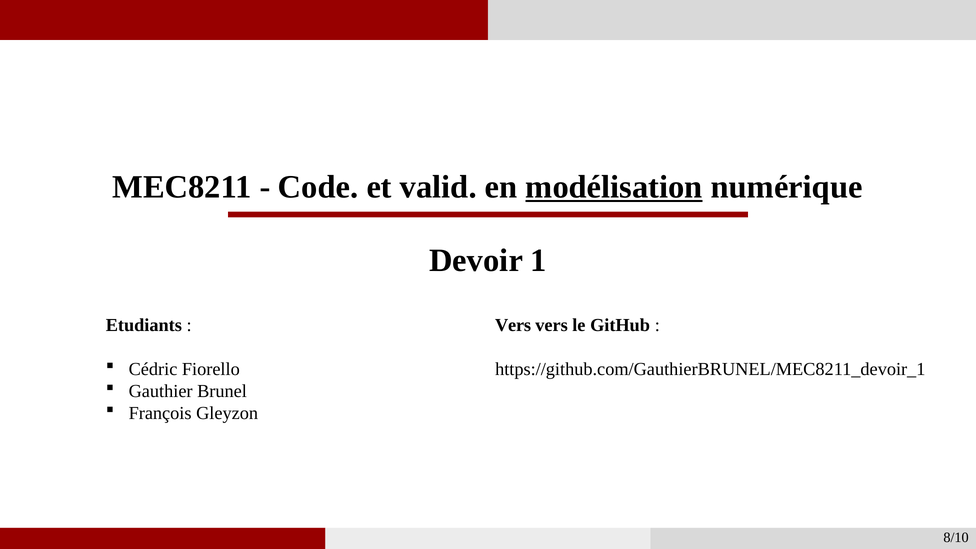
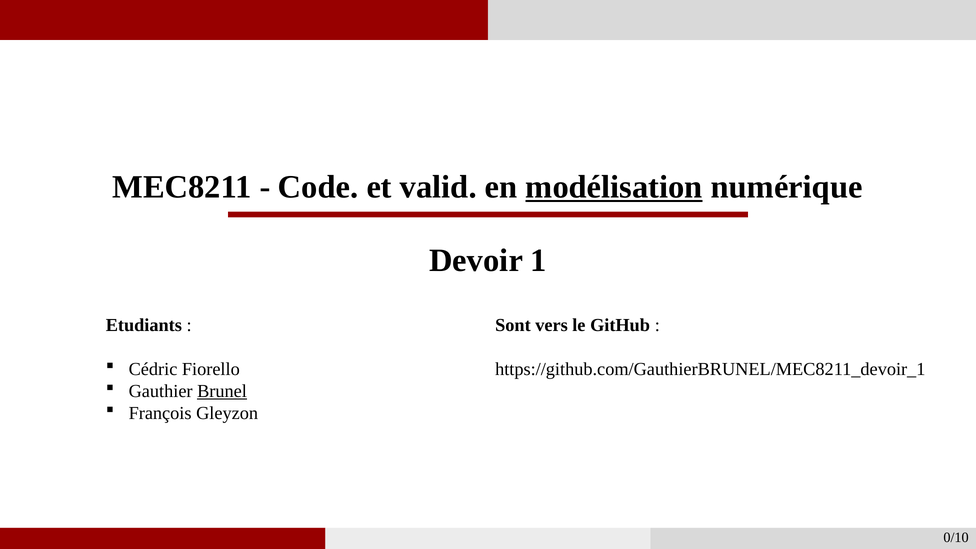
Vers at (513, 325): Vers -> Sont
Brunel underline: none -> present
8/10: 8/10 -> 0/10
